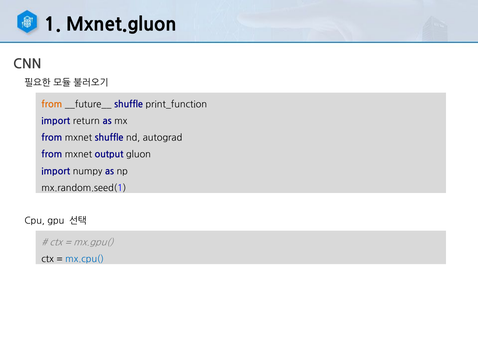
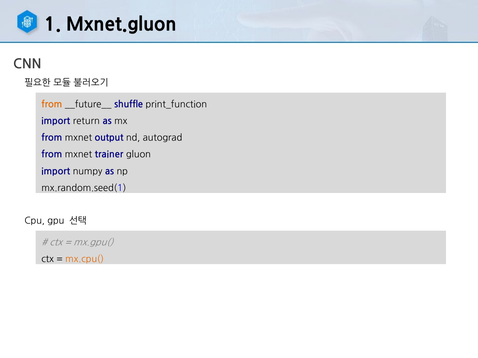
mxnet shuffle: shuffle -> output
output: output -> trainer
mx.cpu( colour: blue -> orange
